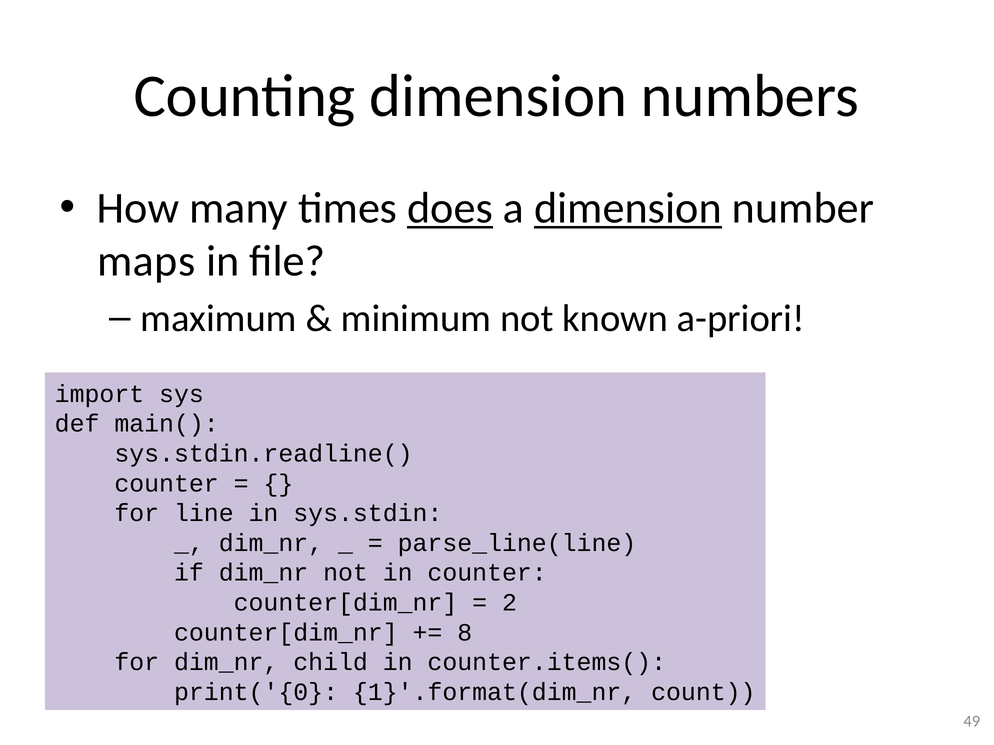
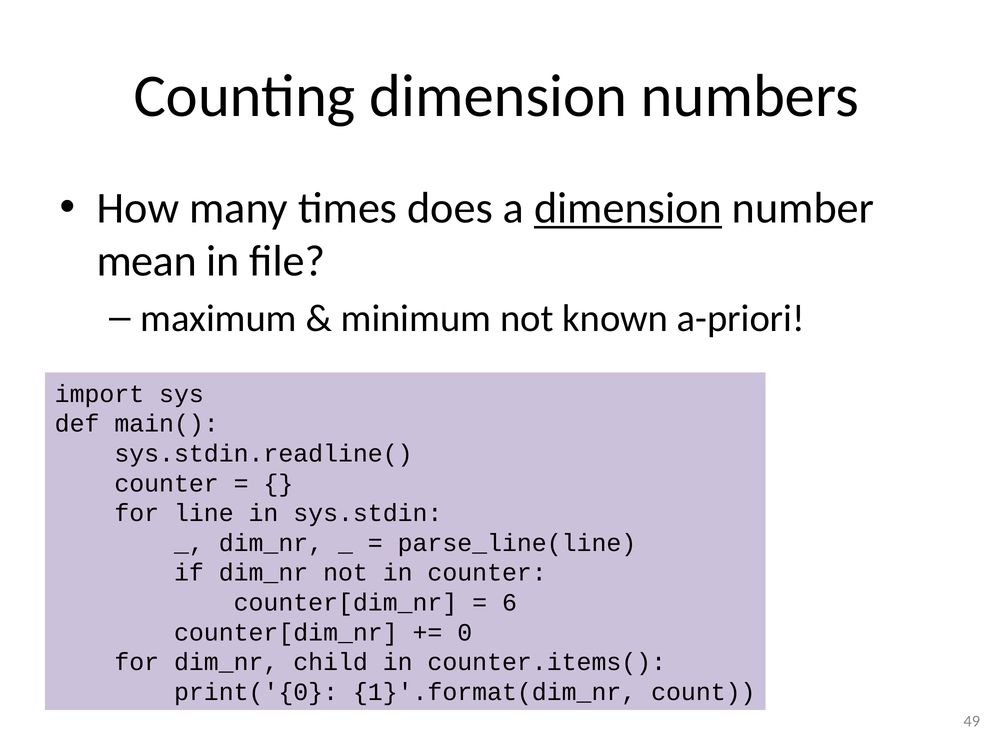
does underline: present -> none
maps: maps -> mean
2: 2 -> 6
8: 8 -> 0
